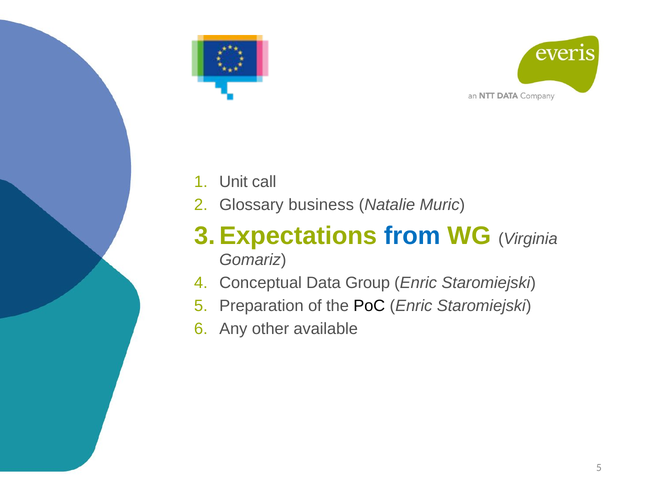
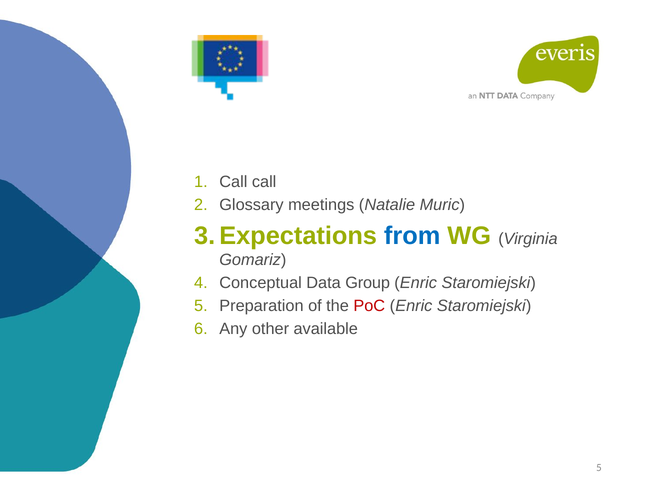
Unit at (233, 182): Unit -> Call
business: business -> meetings
PoC colour: black -> red
